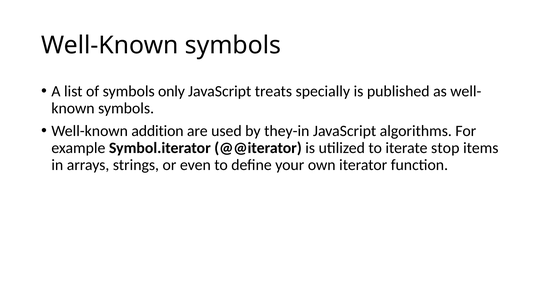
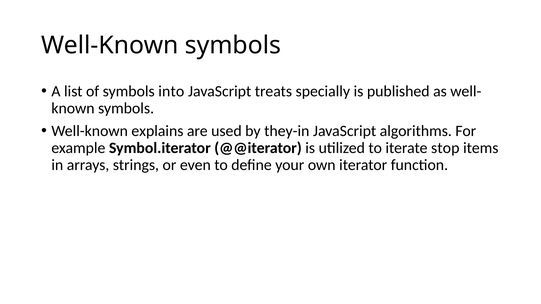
only: only -> into
addition: addition -> explains
